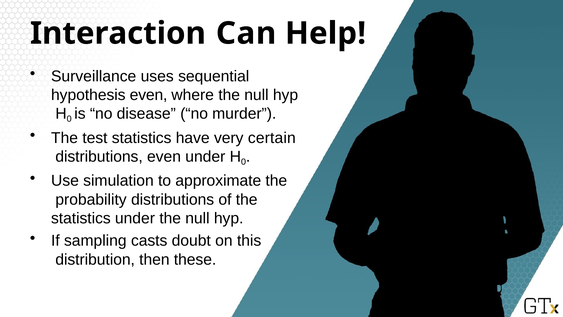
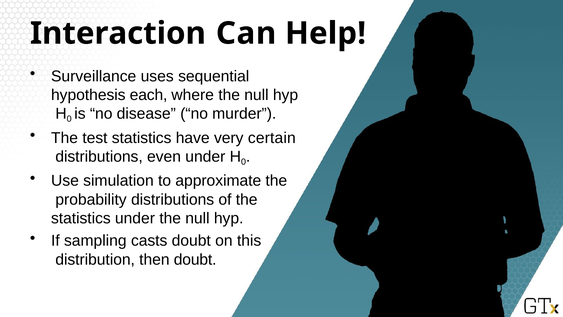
hypothesis even: even -> each
then these: these -> doubt
